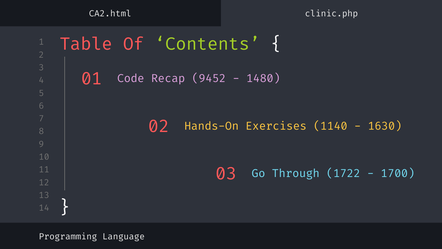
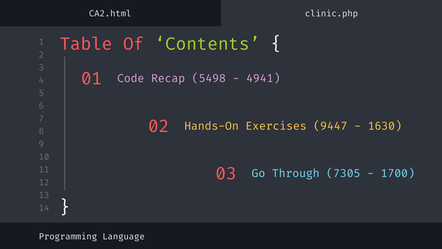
9452: 9452 -> 5498
1480: 1480 -> 4941
1140: 1140 -> 9447
1722: 1722 -> 7305
